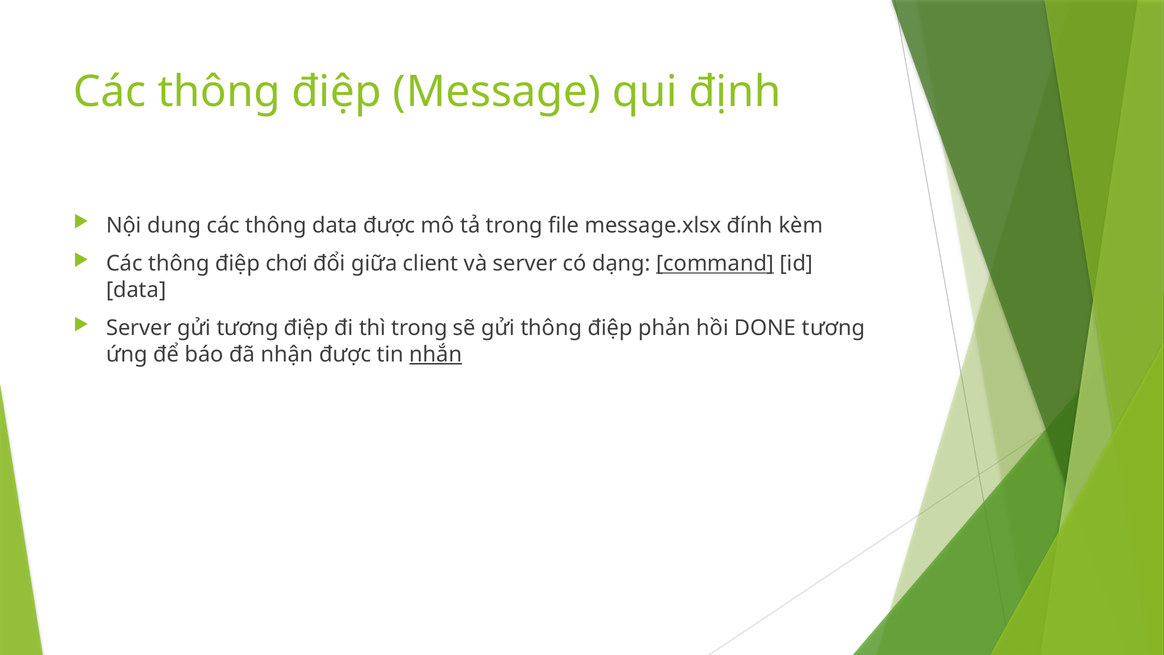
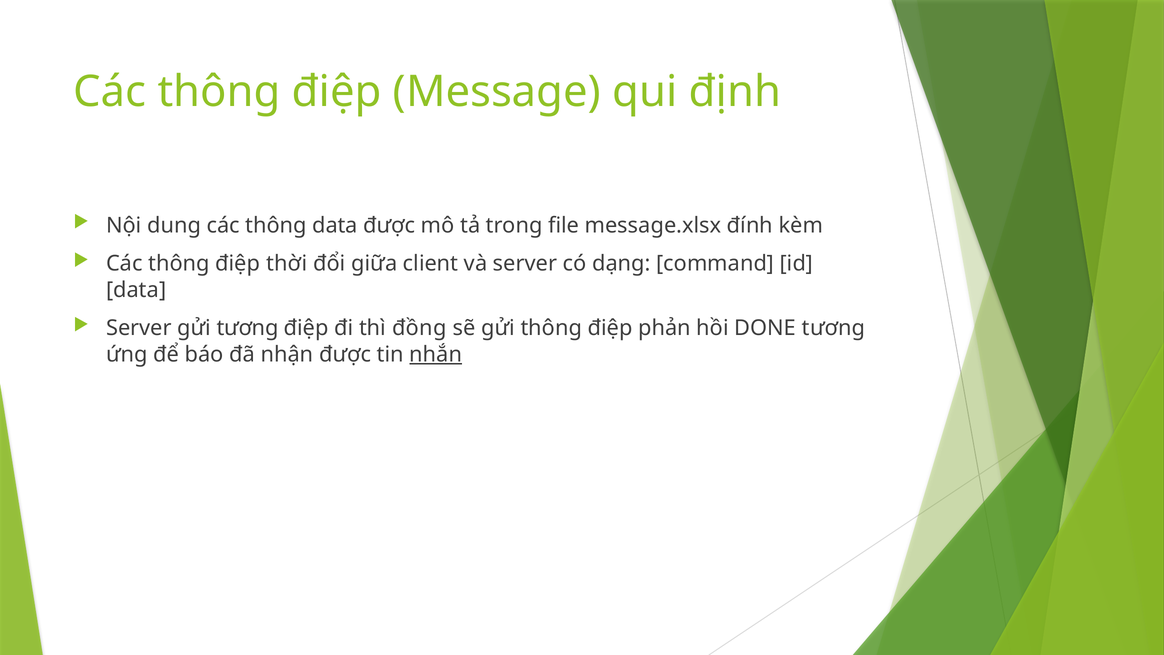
chơi: chơi -> thời
command underline: present -> none
thì trong: trong -> đồng
